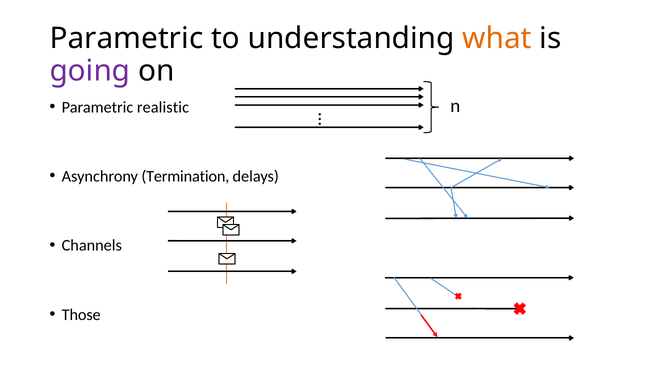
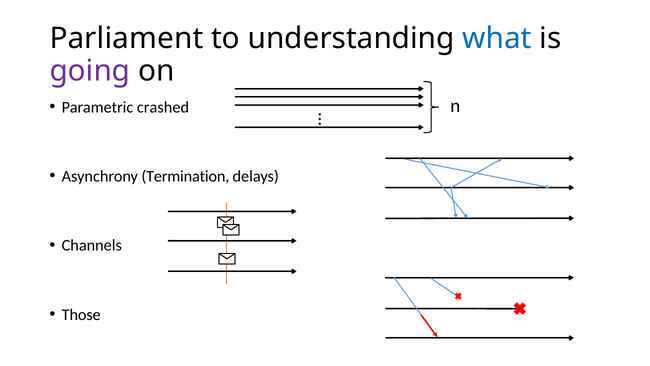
Parametric at (126, 39): Parametric -> Parliament
what colour: orange -> blue
realistic: realistic -> crashed
